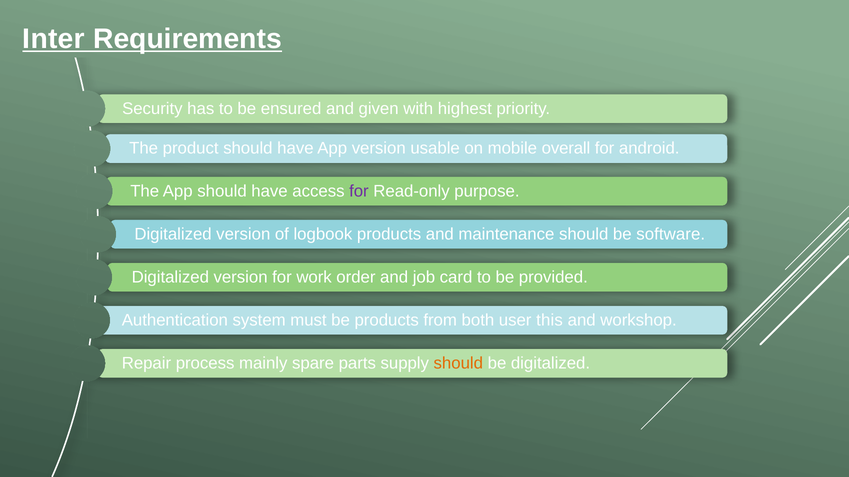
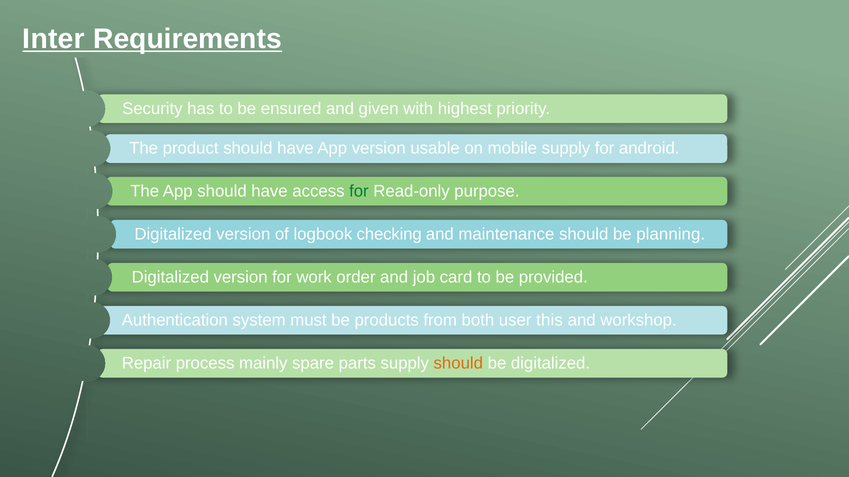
mobile overall: overall -> supply
for at (359, 191) colour: purple -> green
products at (389, 234): products -> checking
software: software -> planning
